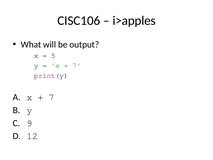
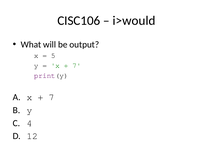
i>apples: i>apples -> i>would
9: 9 -> 4
